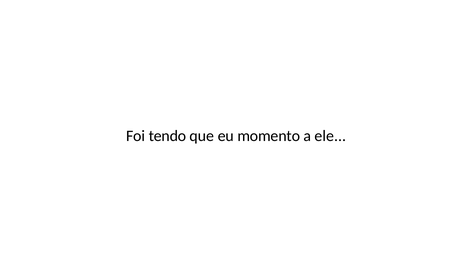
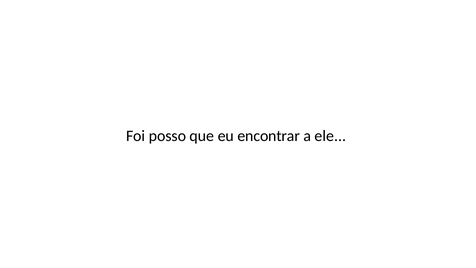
tendo: tendo -> posso
momento: momento -> encontrar
